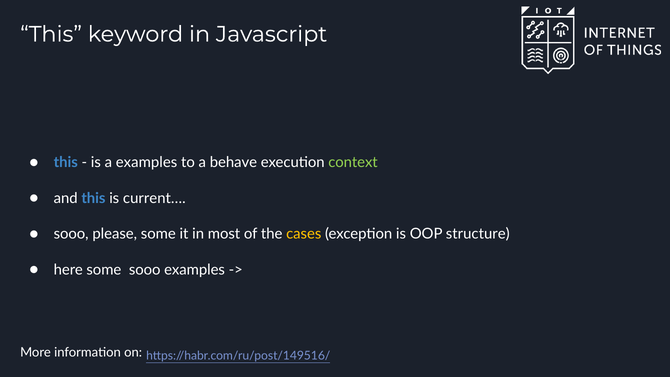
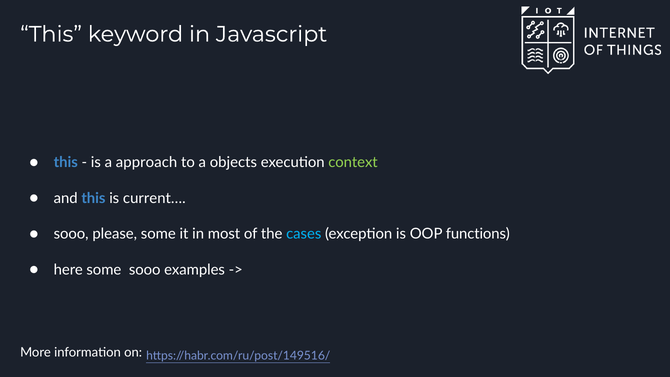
a examples: examples -> approach
behave: behave -> objects
cases colour: yellow -> light blue
structure: structure -> functions
